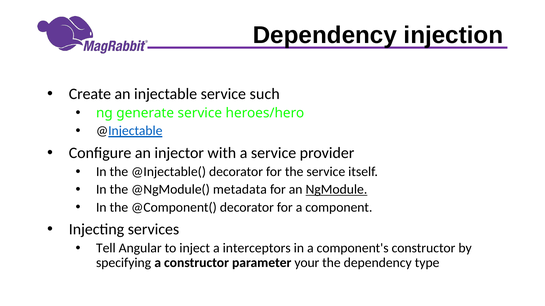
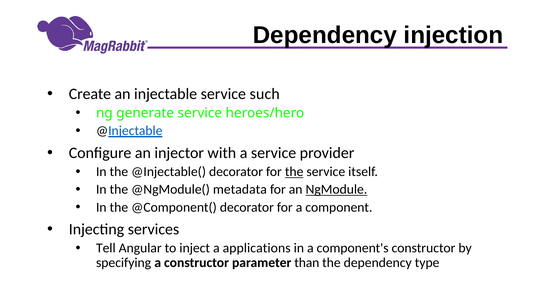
the at (294, 172) underline: none -> present
interceptors: interceptors -> applications
your: your -> than
